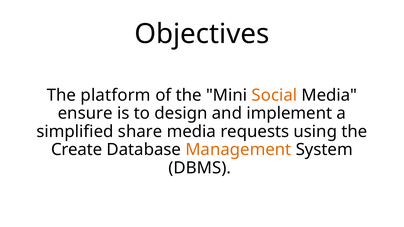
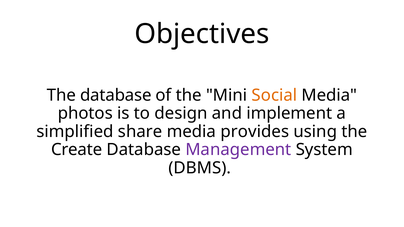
The platform: platform -> database
ensure: ensure -> photos
requests: requests -> provides
Management colour: orange -> purple
